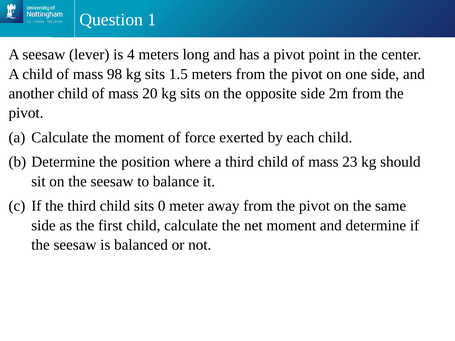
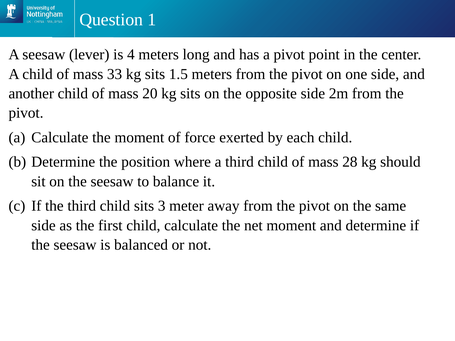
98: 98 -> 33
23: 23 -> 28
0: 0 -> 3
